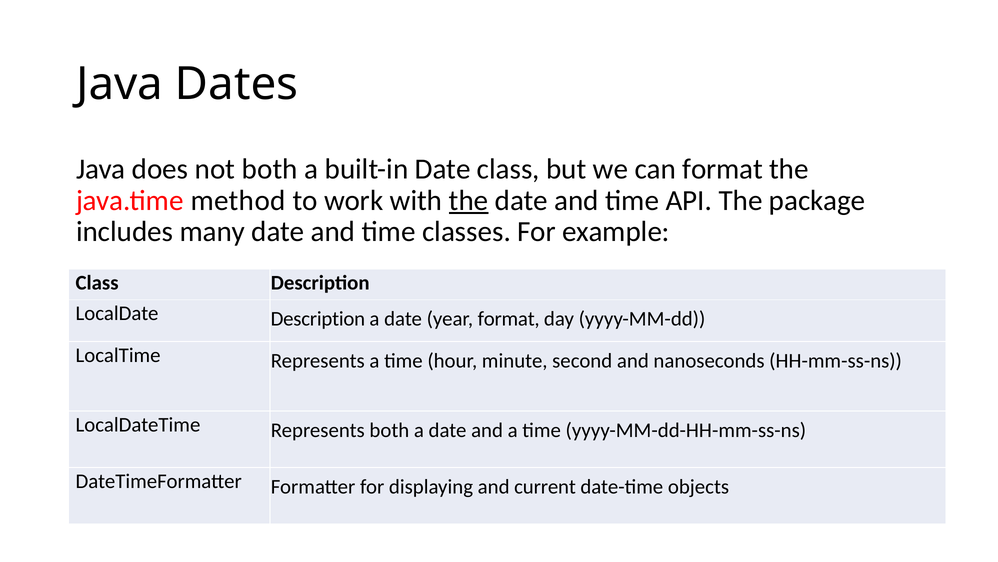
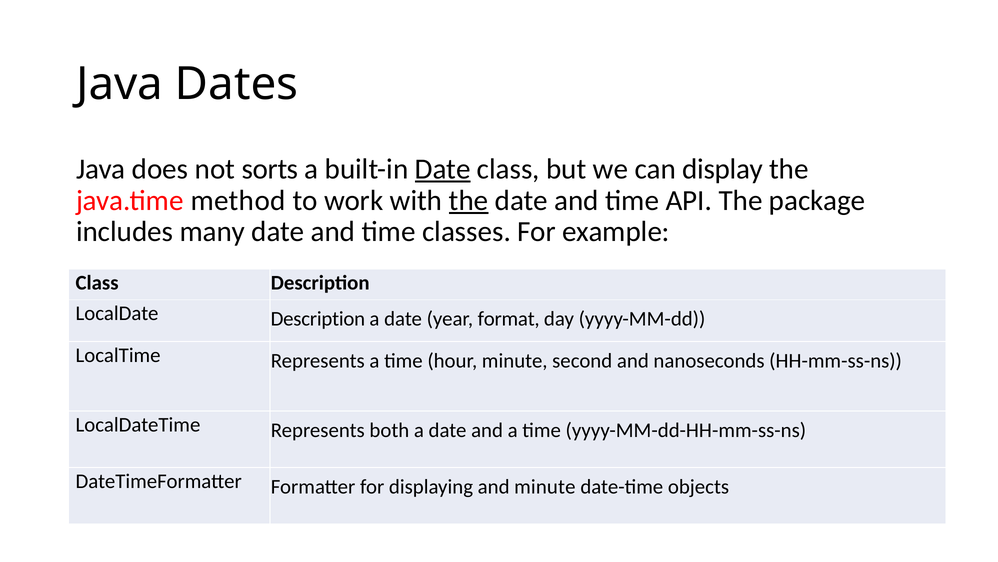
not both: both -> sorts
Date at (443, 169) underline: none -> present
can format: format -> display
and current: current -> minute
